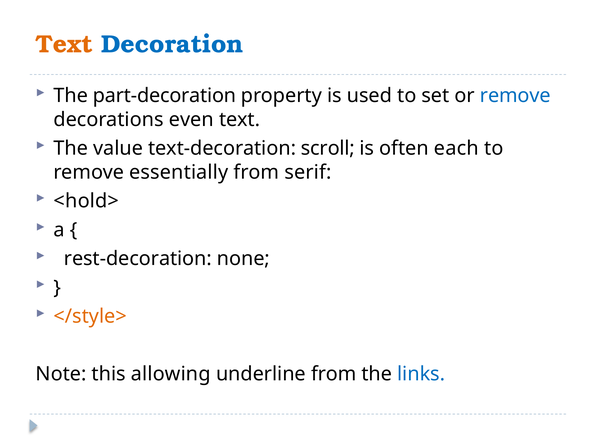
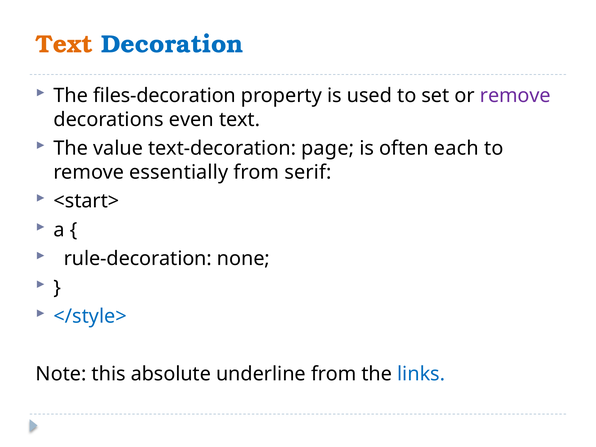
part-decoration: part-decoration -> files-decoration
remove at (515, 96) colour: blue -> purple
scroll: scroll -> page
<hold>: <hold> -> <start>
rest-decoration: rest-decoration -> rule-decoration
</style> colour: orange -> blue
allowing: allowing -> absolute
